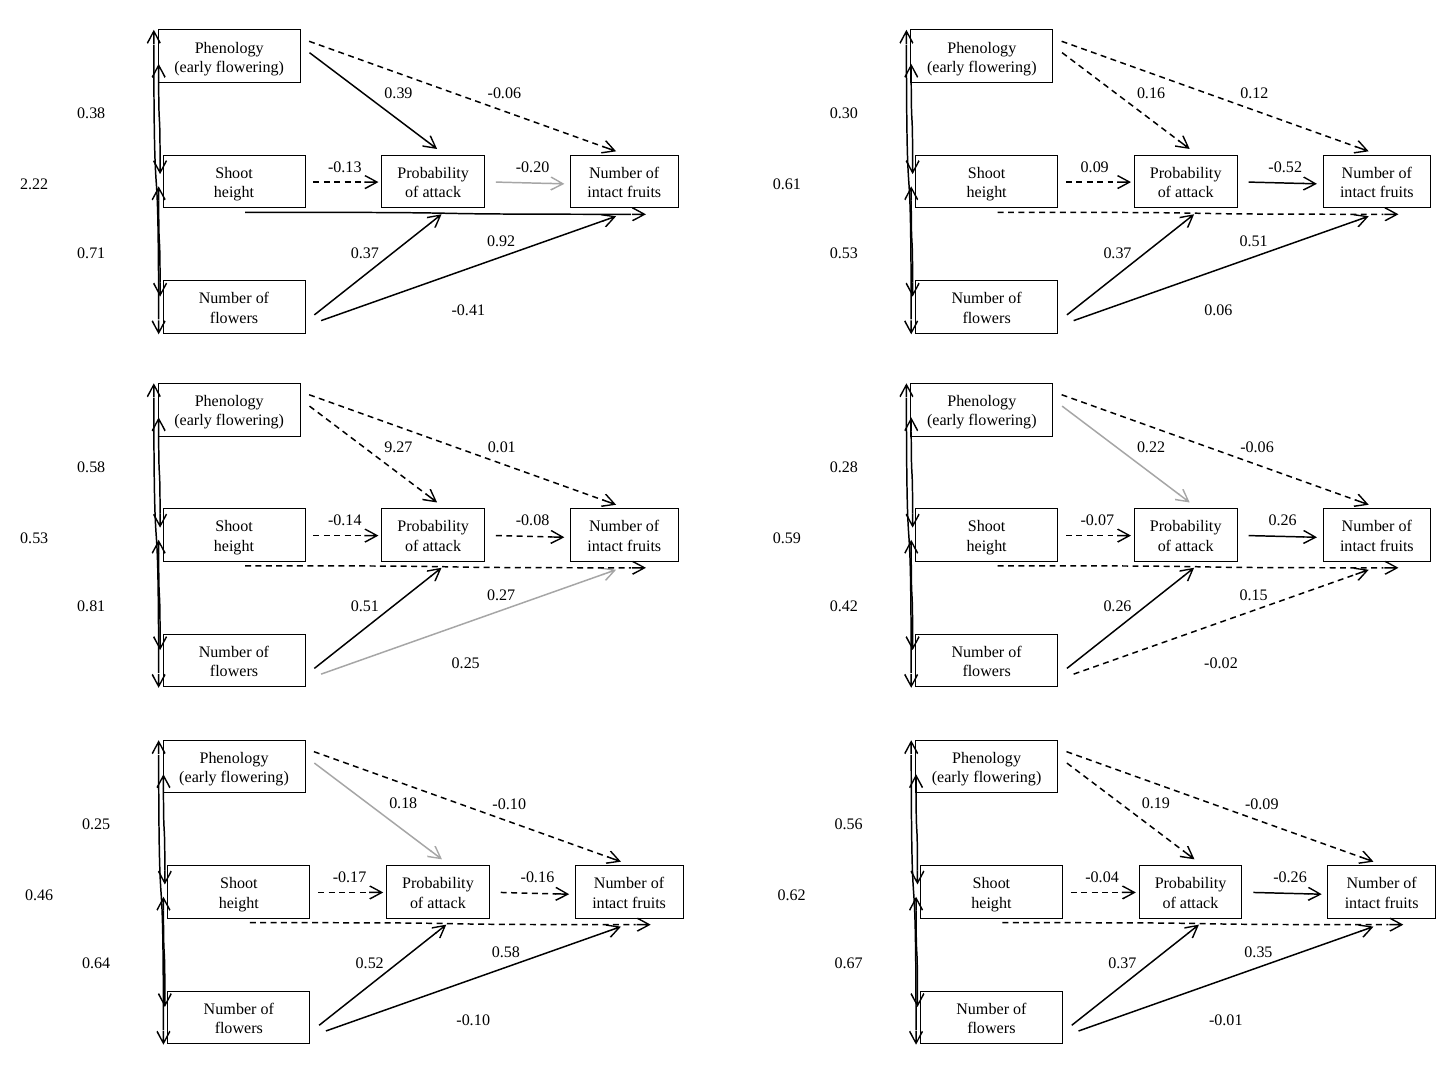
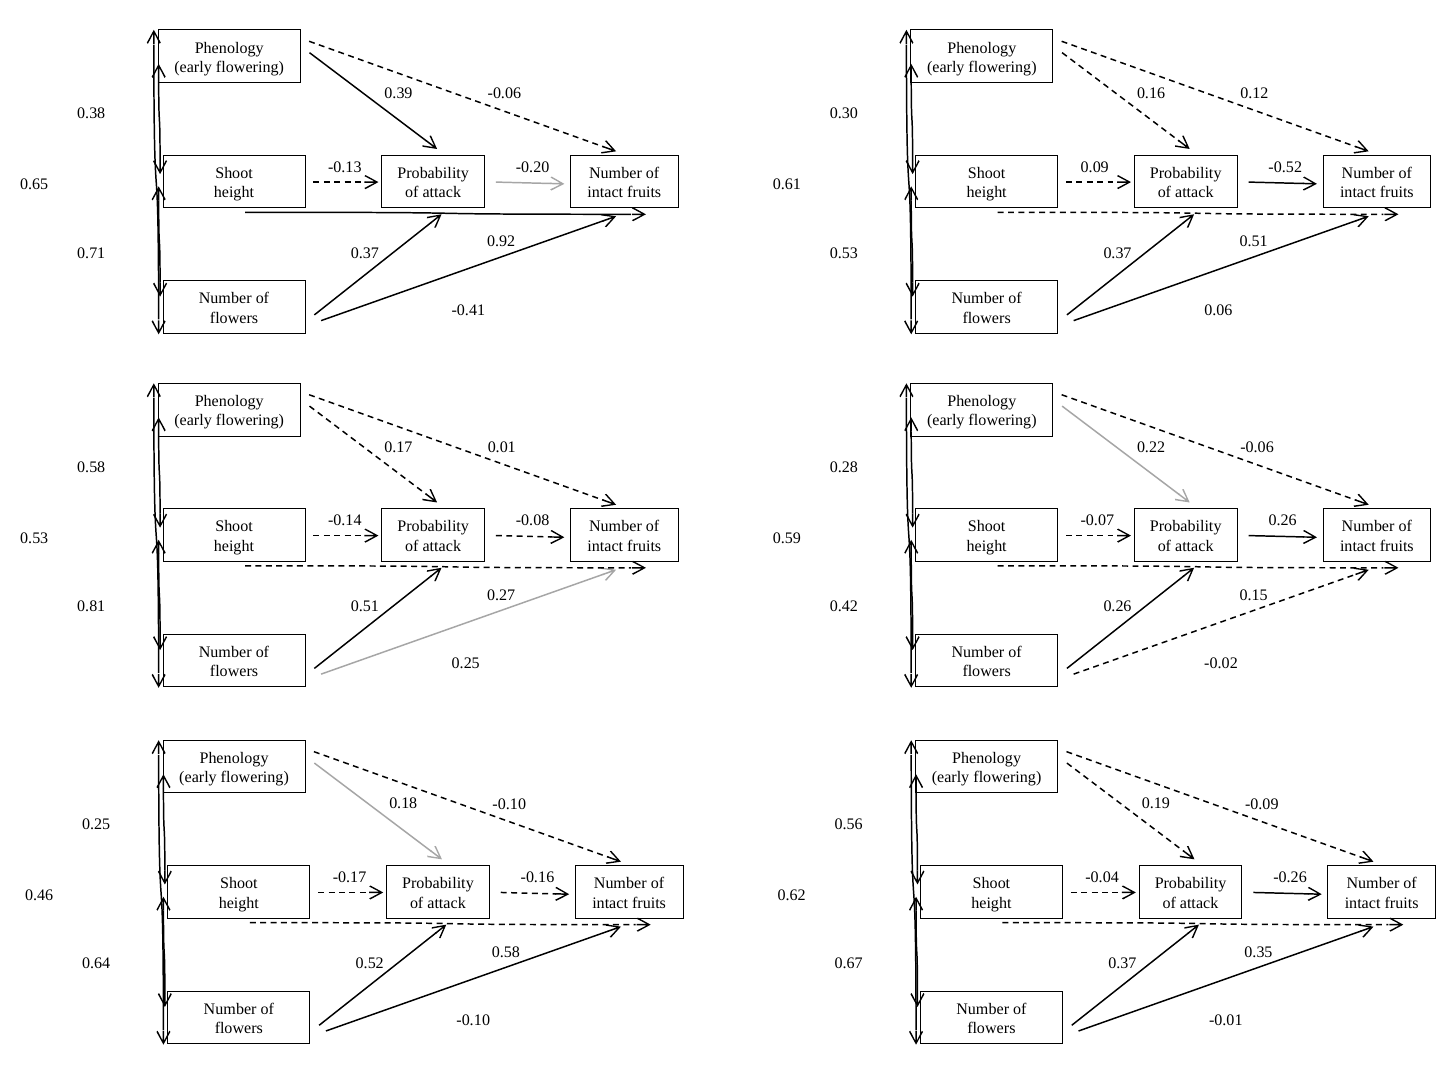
2.22: 2.22 -> 0.65
9.27: 9.27 -> 0.17
